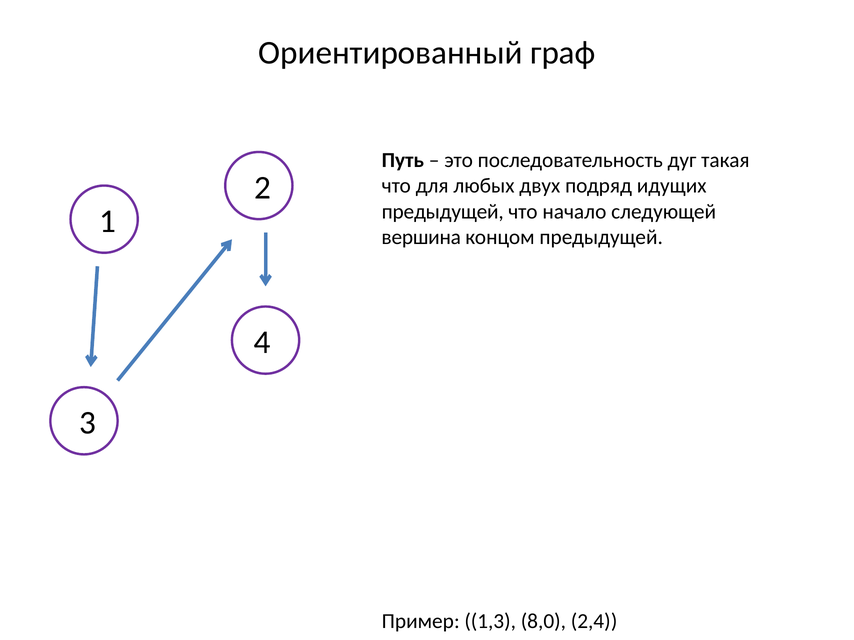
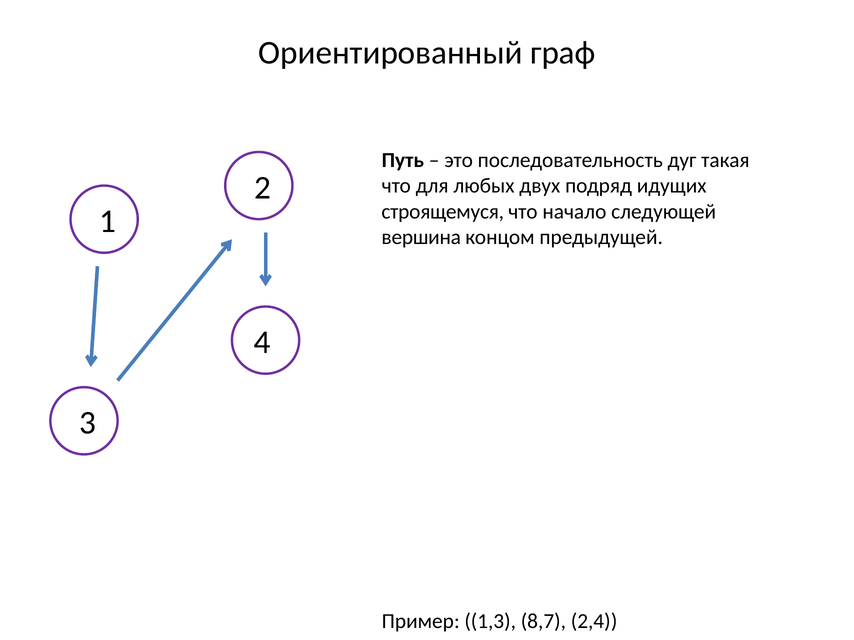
предыдущей at (443, 212): предыдущей -> строящемуся
8,0: 8,0 -> 8,7
